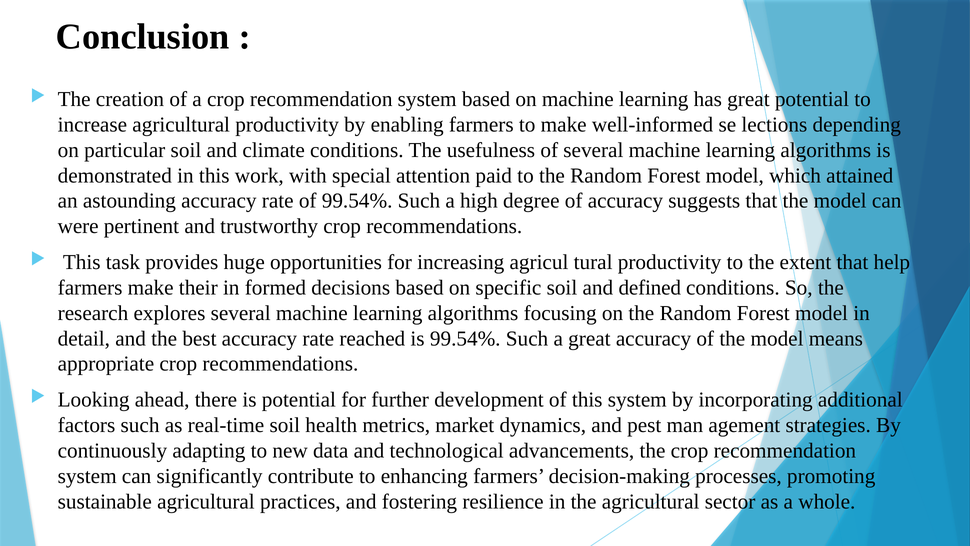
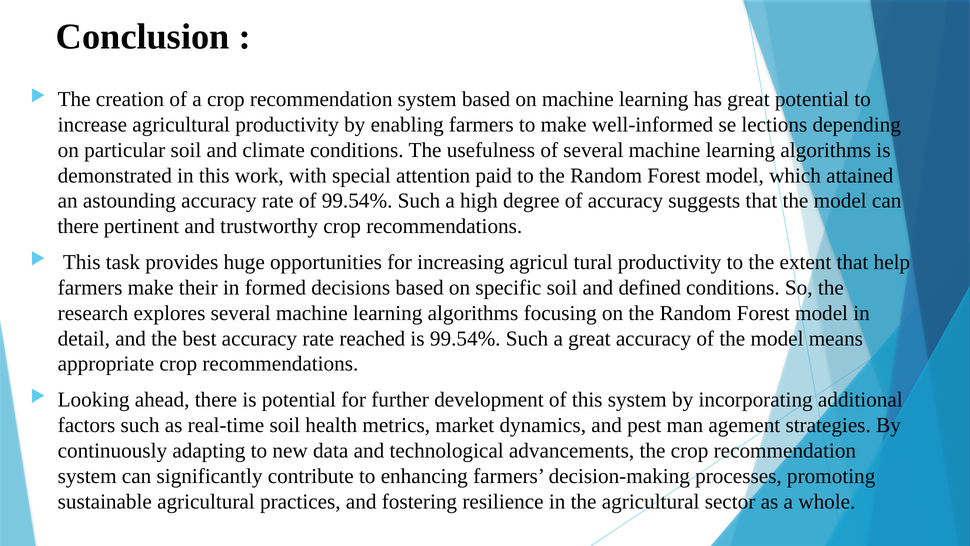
were at (78, 226): were -> there
